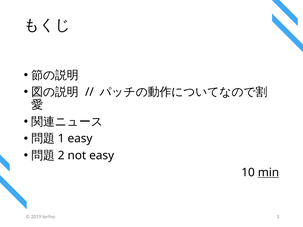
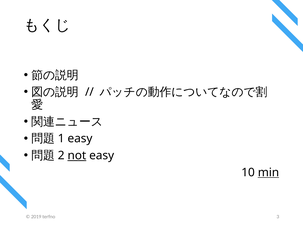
not underline: none -> present
